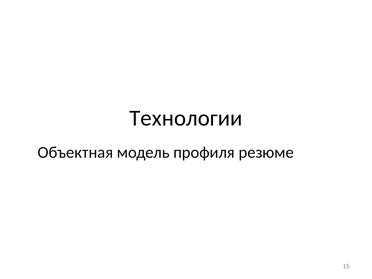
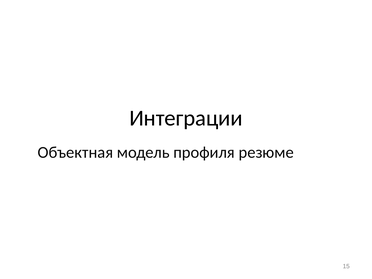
Технологии: Технологии -> Интеграции
